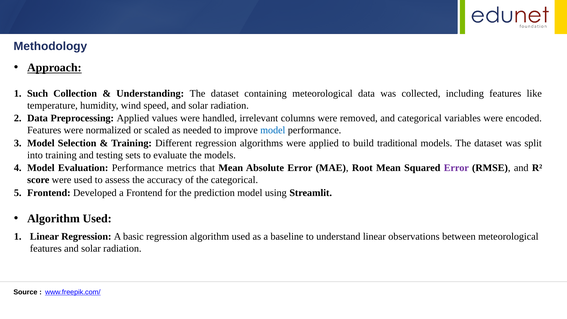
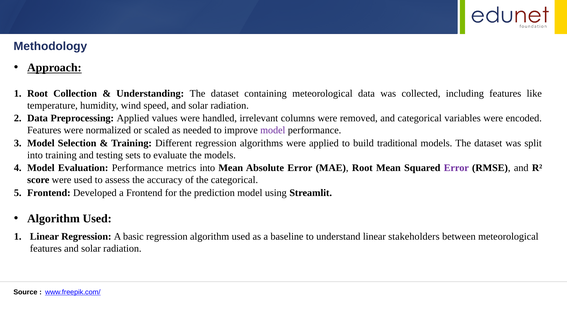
Such at (38, 93): Such -> Root
model at (273, 130) colour: blue -> purple
metrics that: that -> into
observations: observations -> stakeholders
